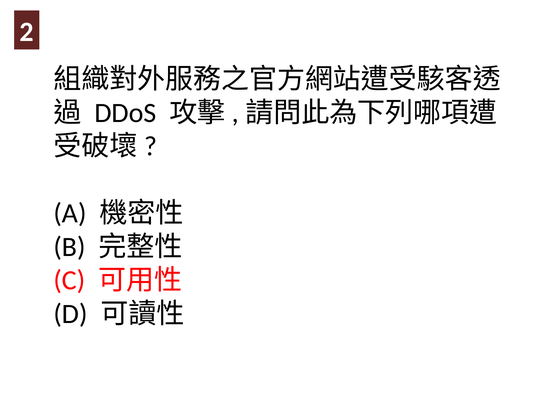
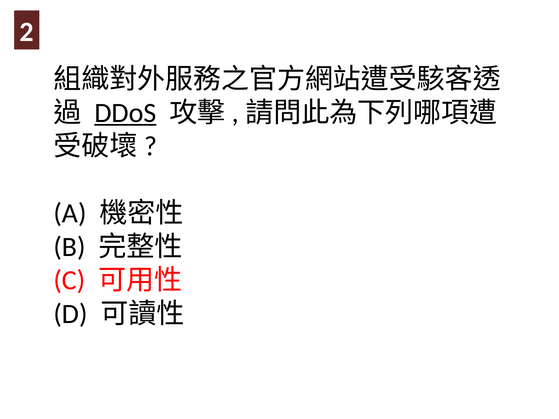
DDoS underline: none -> present
